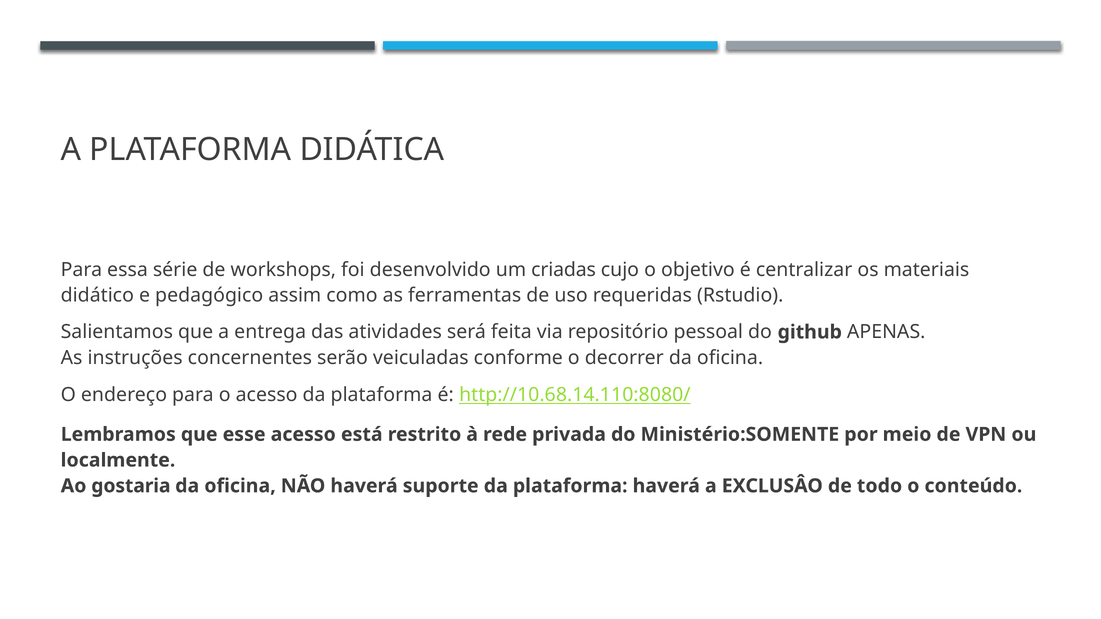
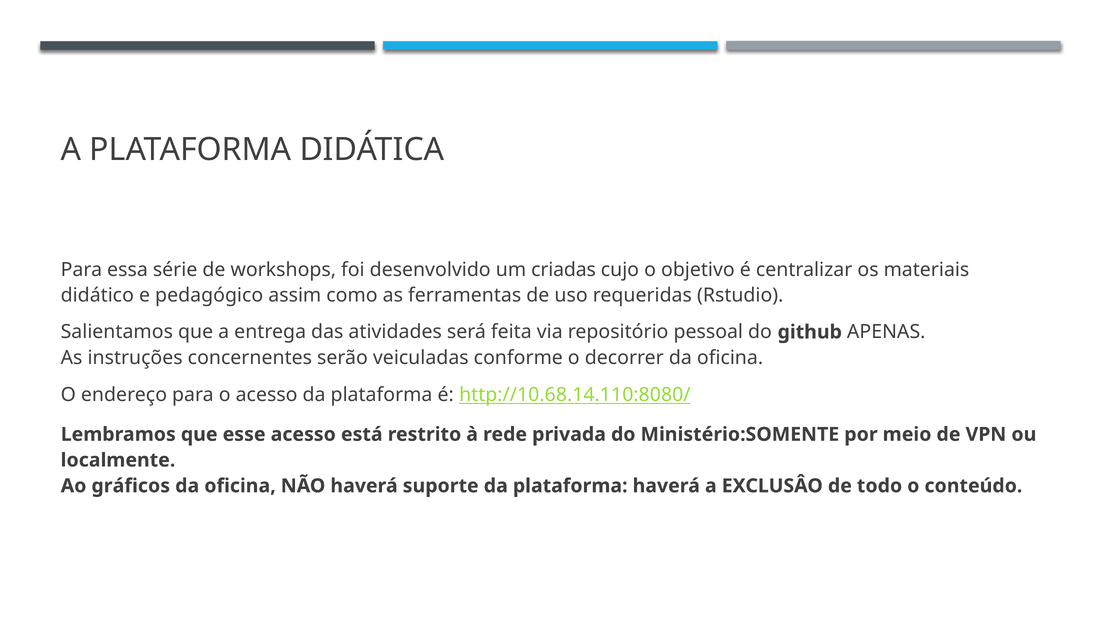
gostaria: gostaria -> gráficos
